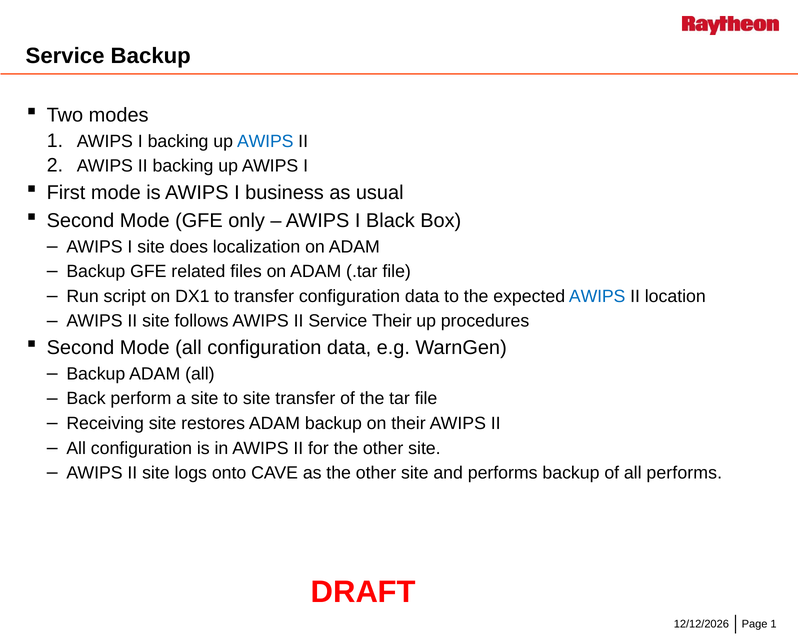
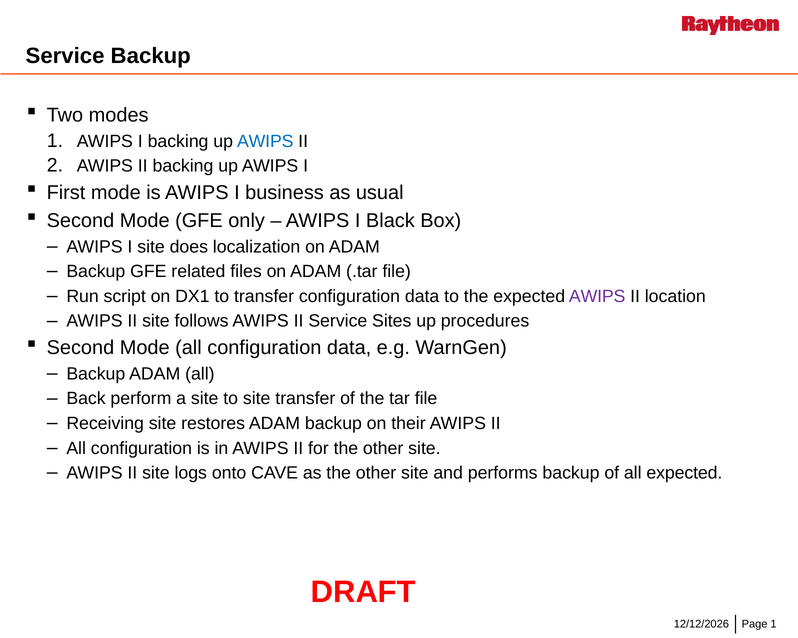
AWIPS at (597, 296) colour: blue -> purple
Service Their: Their -> Sites
all performs: performs -> expected
